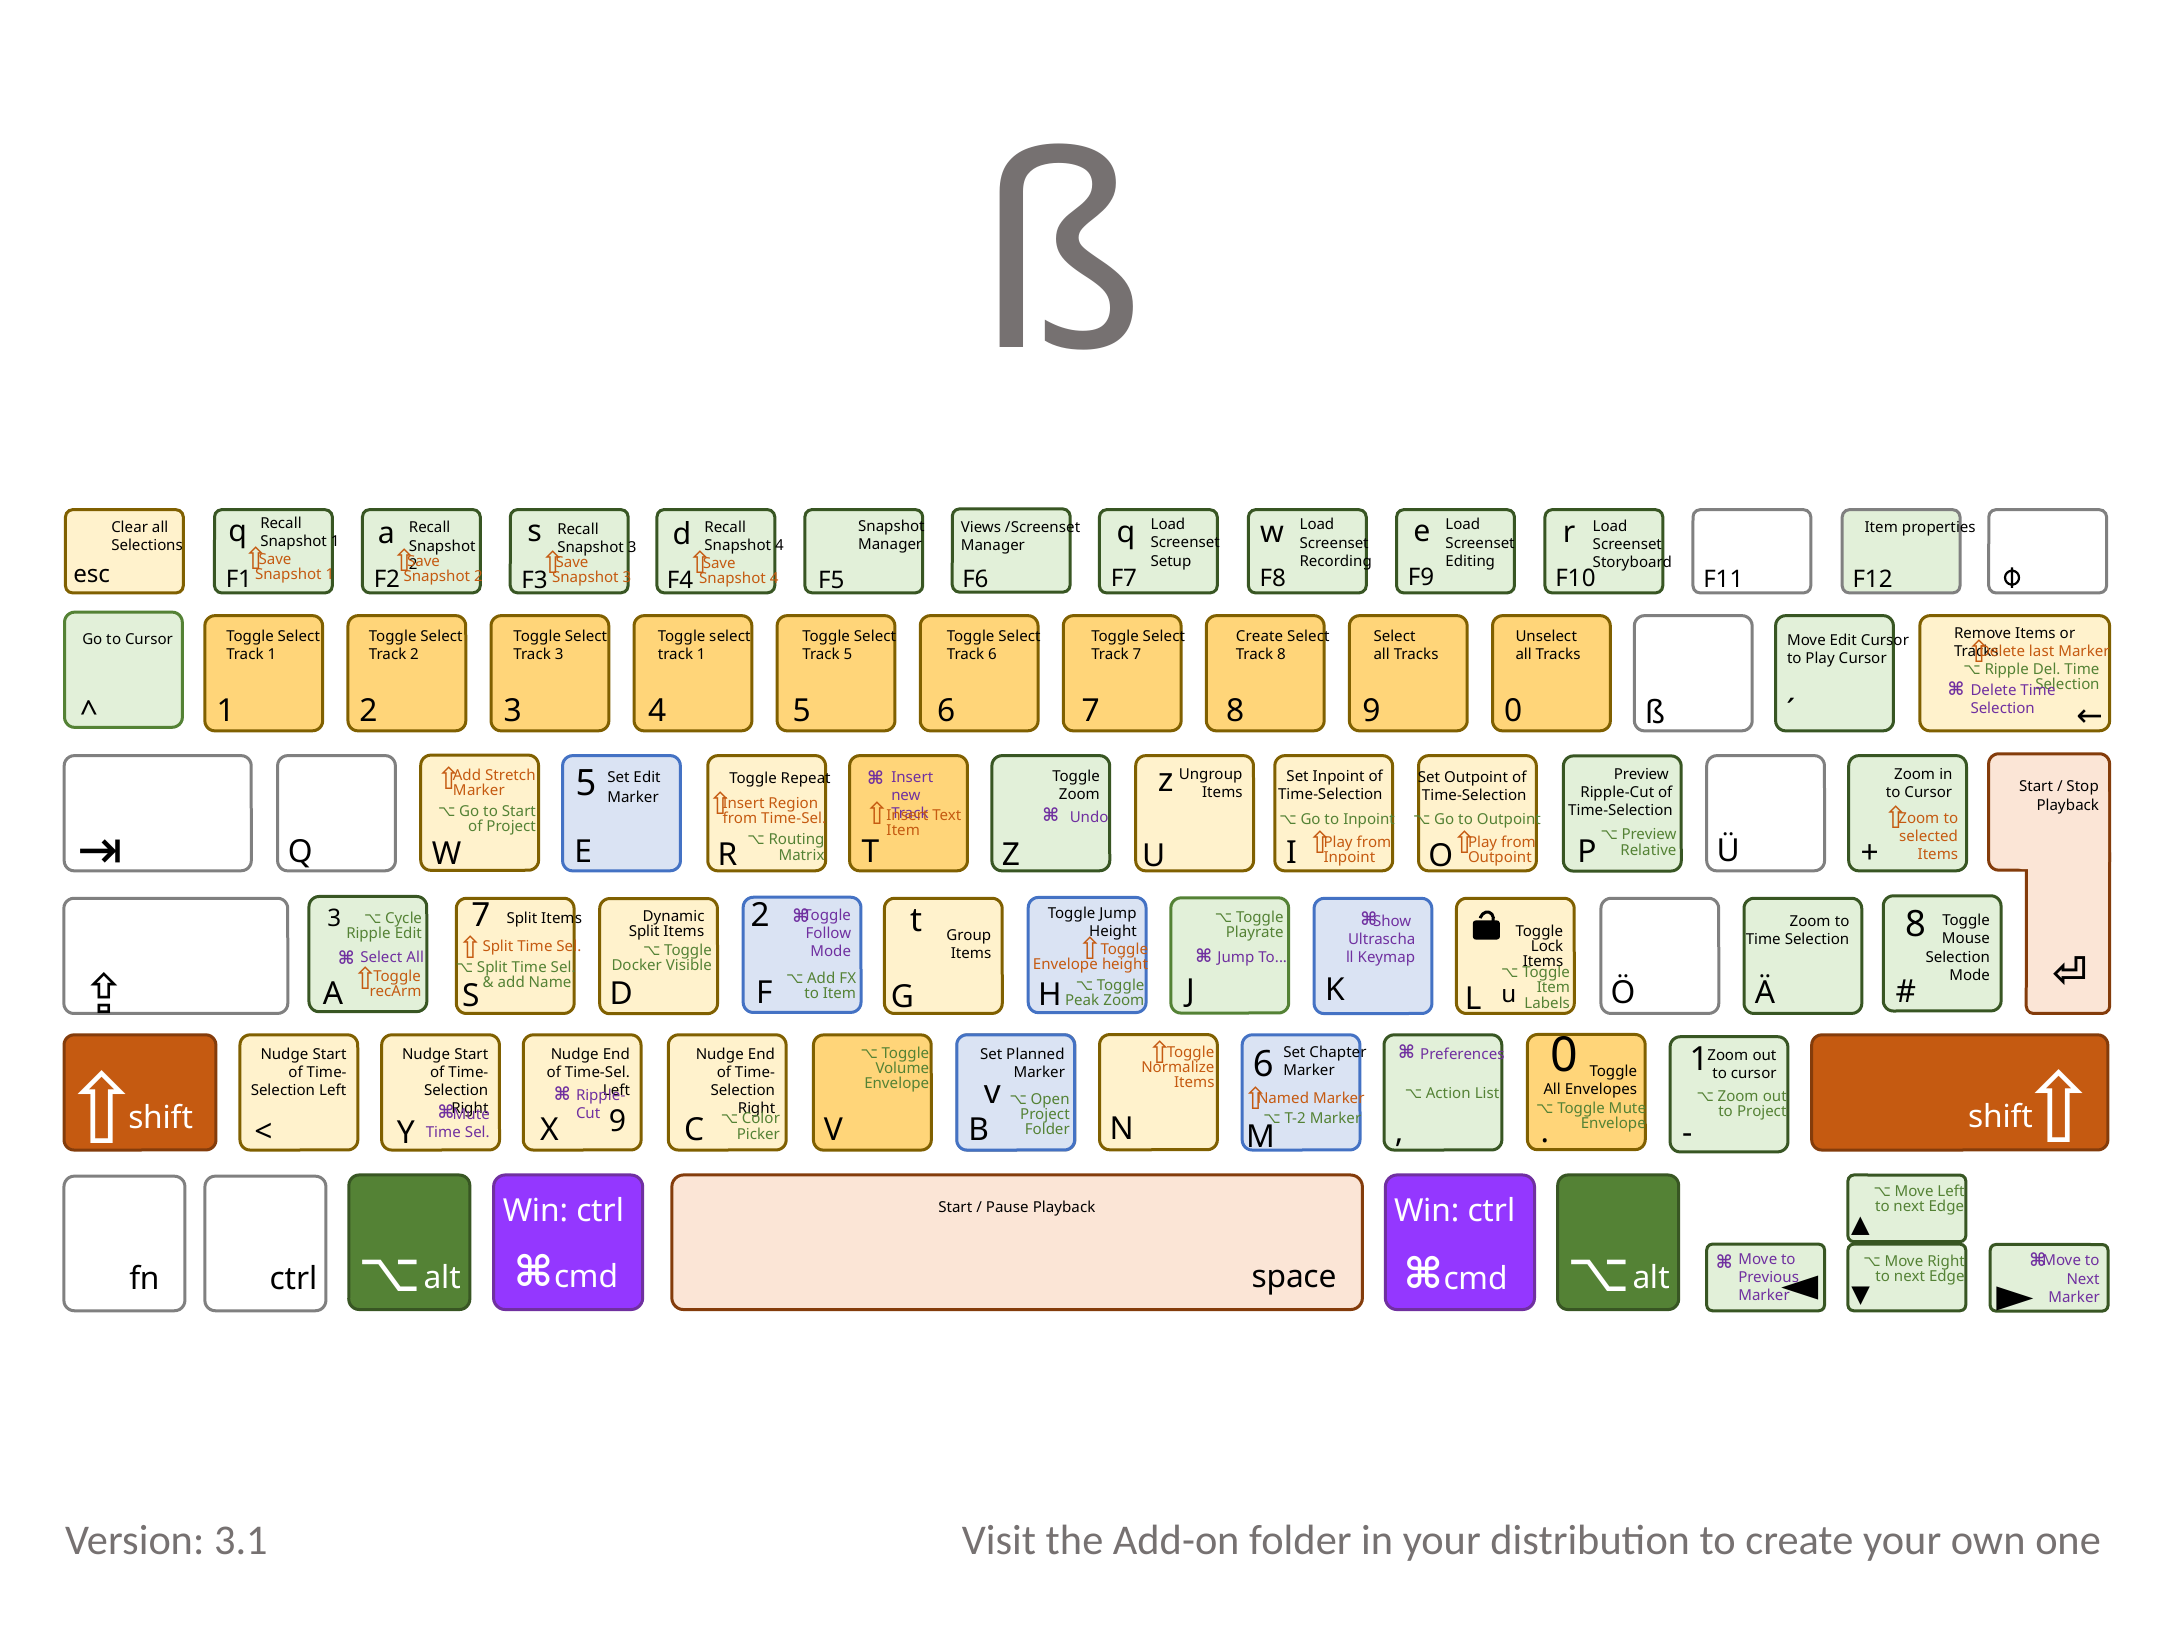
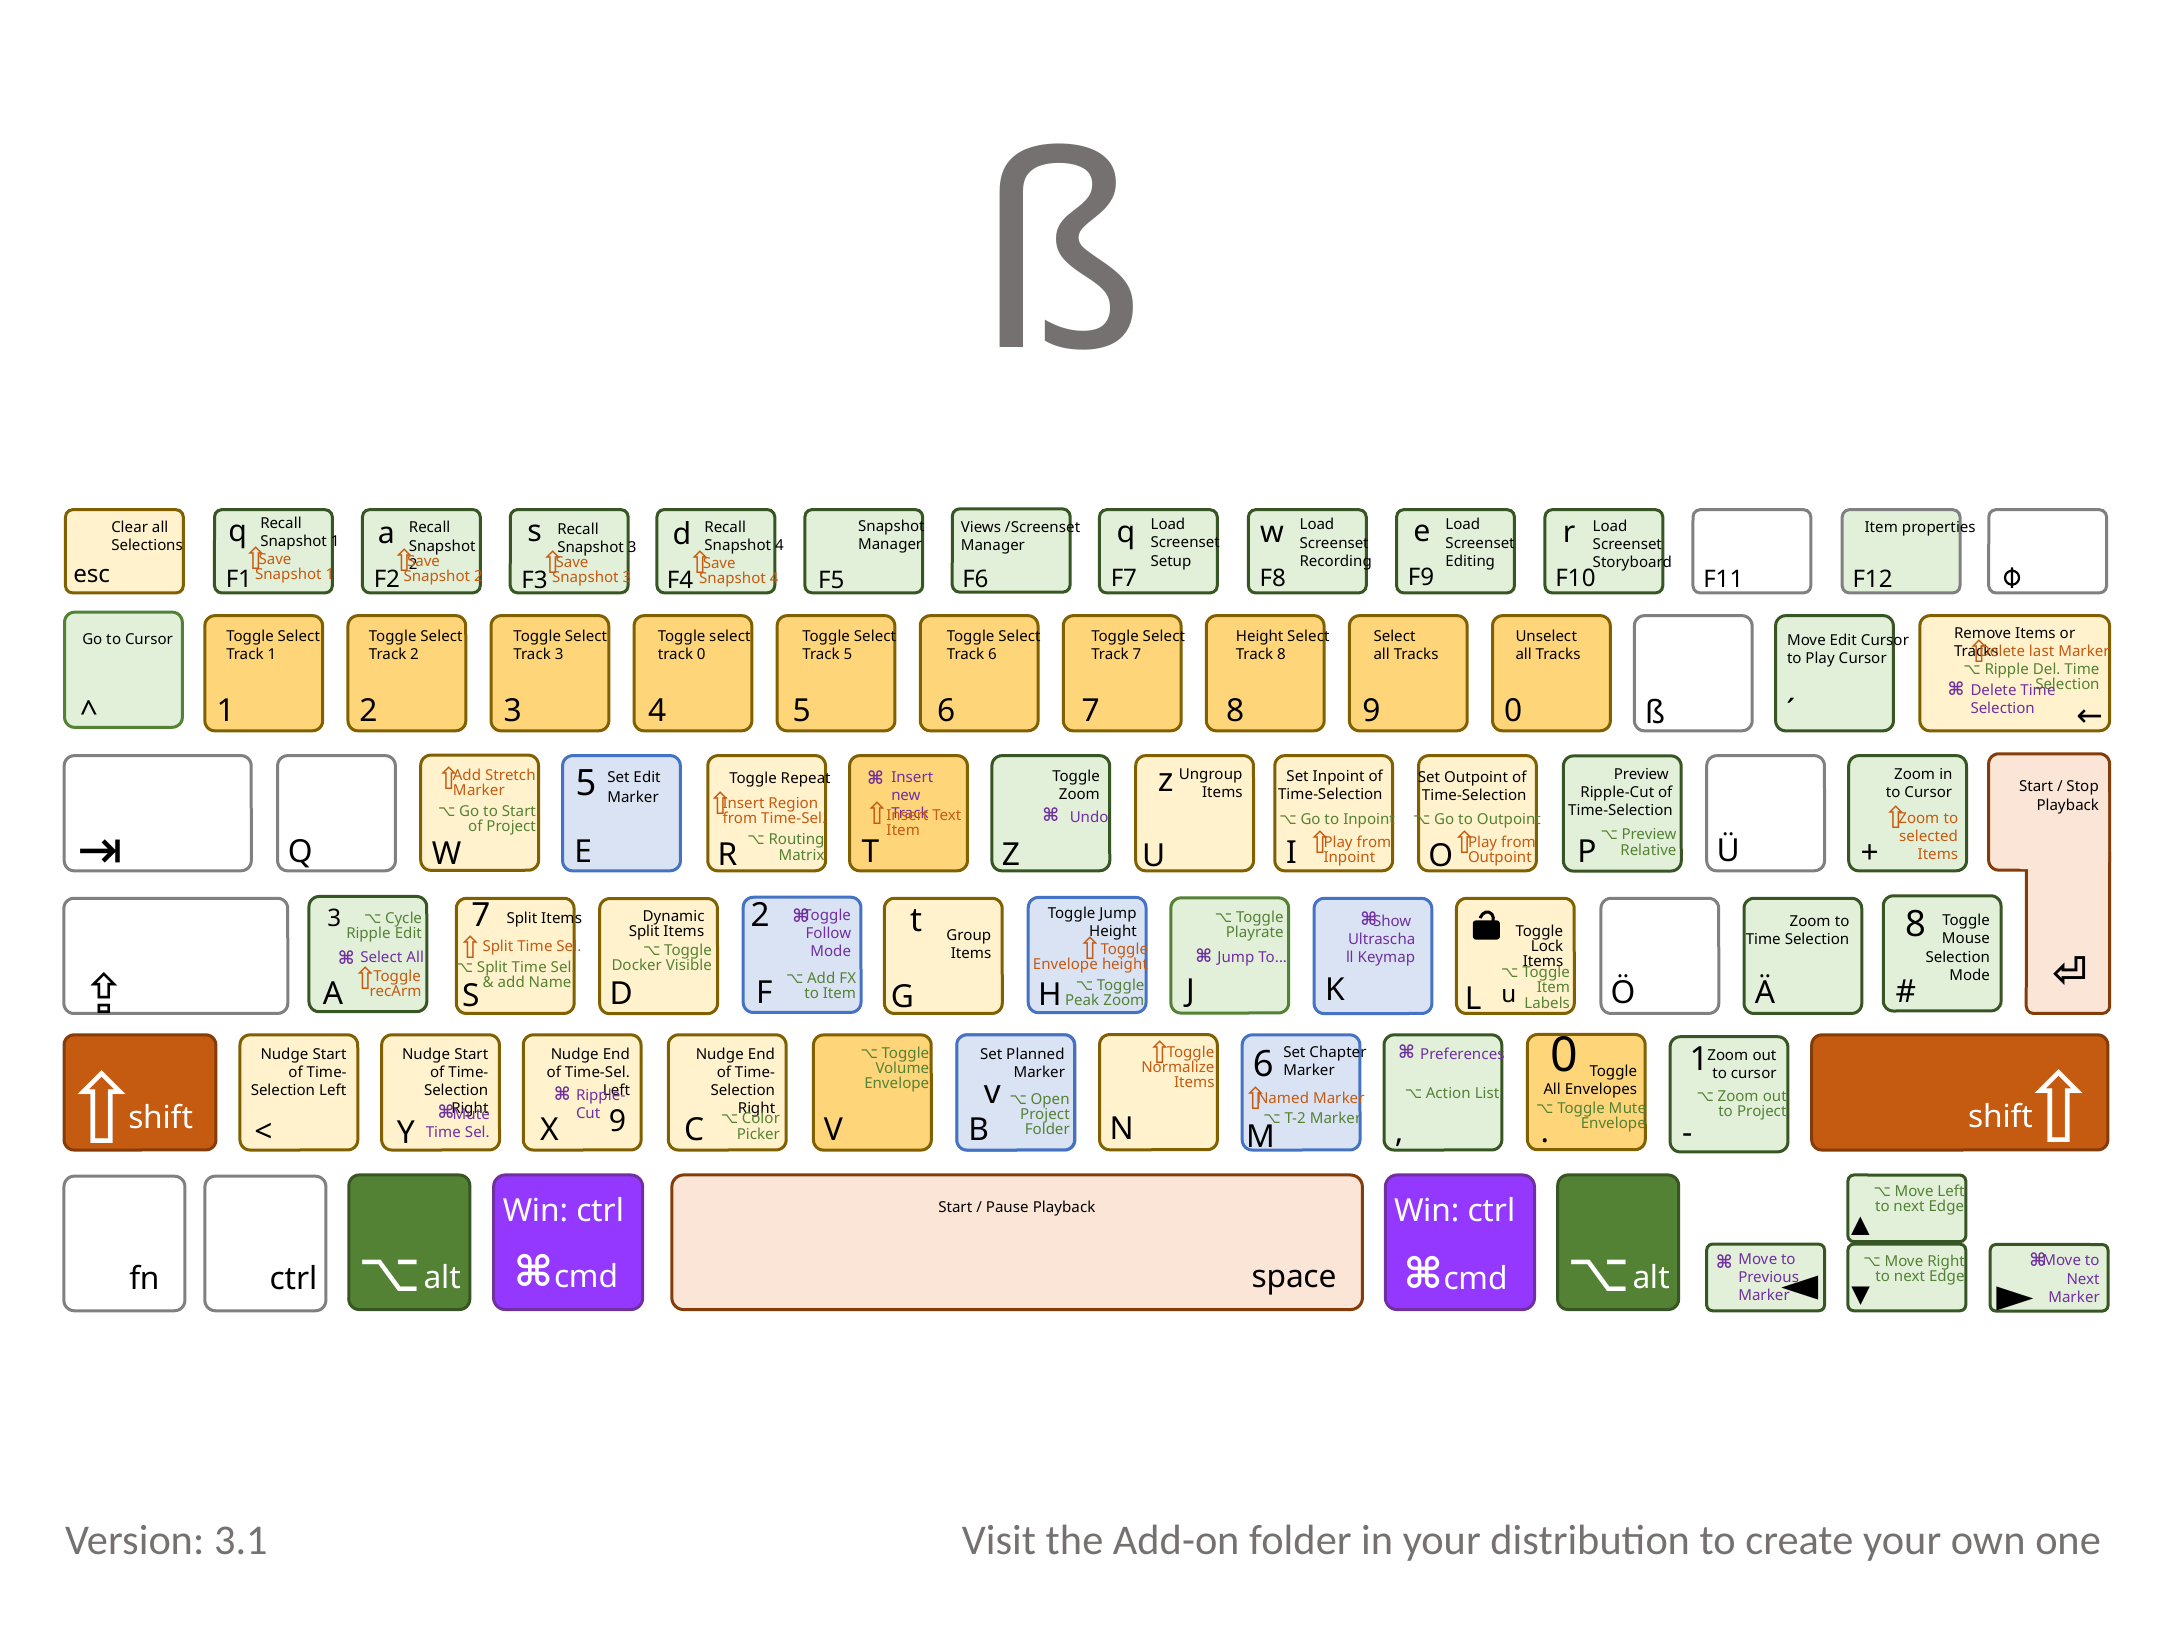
Create at (1260, 636): Create -> Height
1 at (701, 654): 1 -> 0
